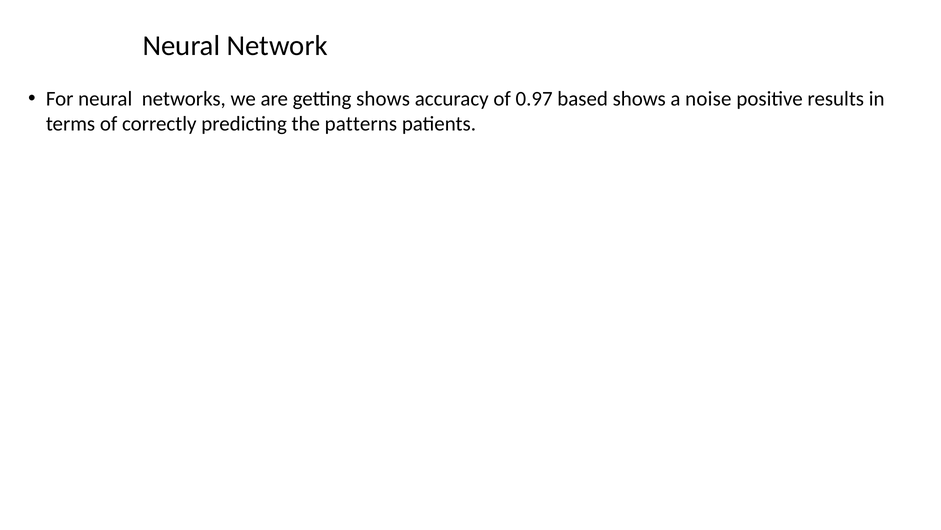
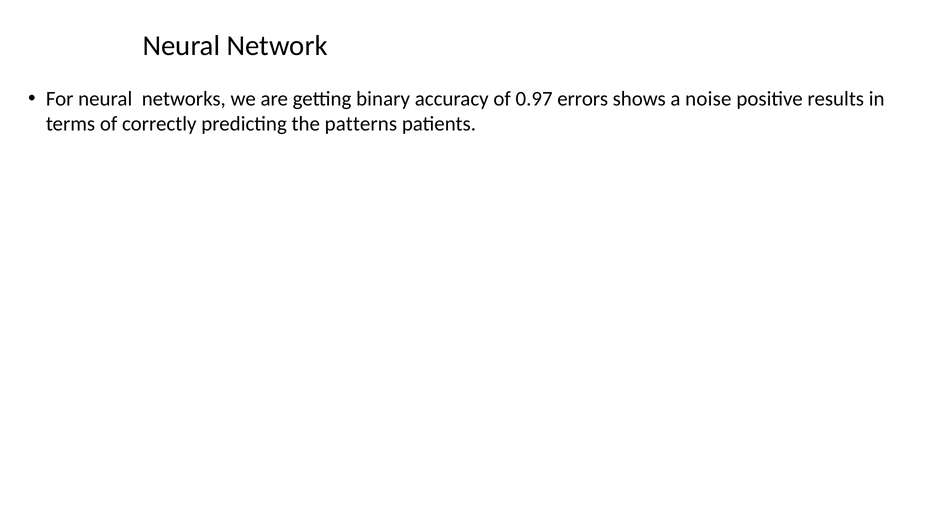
getting shows: shows -> binary
based: based -> errors
